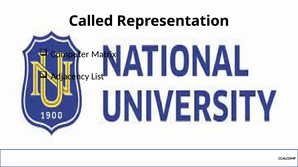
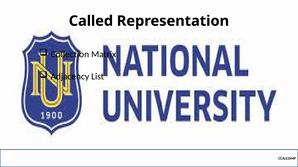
Computer: Computer -> Collection
